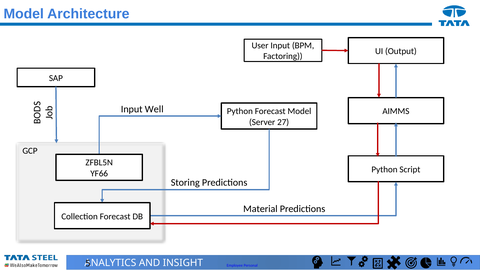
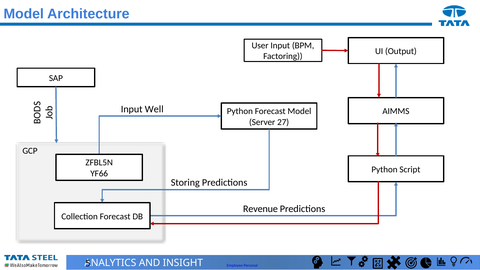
Material: Material -> Revenue
